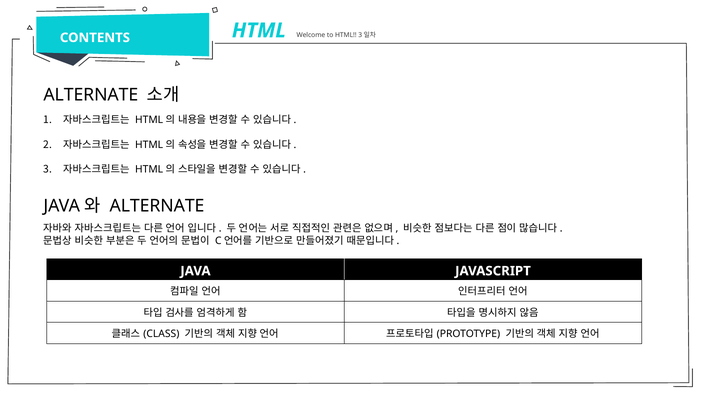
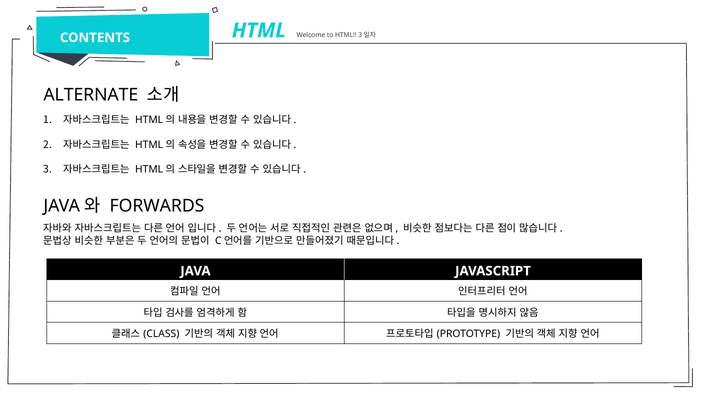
ALTERNATE at (157, 206): ALTERNATE -> FORWARDS
